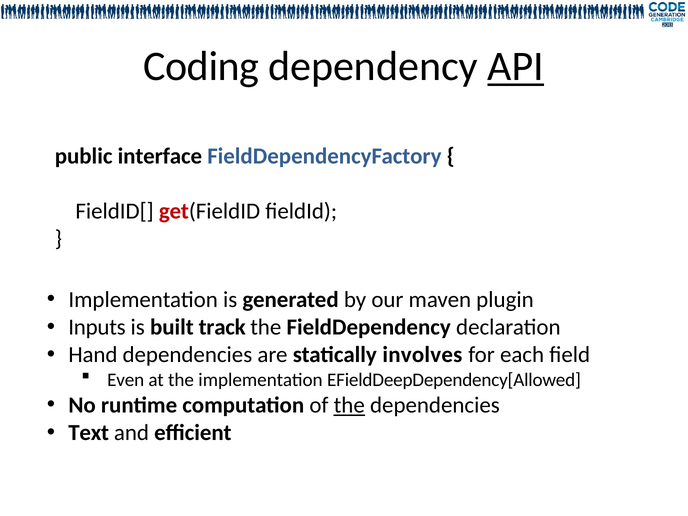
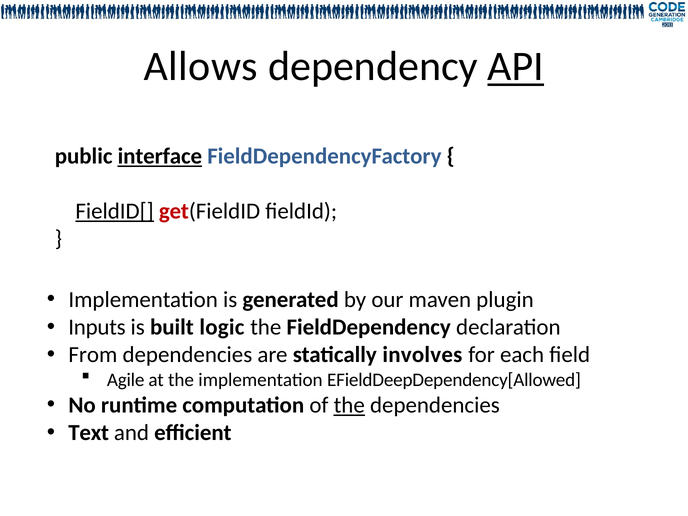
Coding: Coding -> Allows
interface underline: none -> present
FieldID[ underline: none -> present
track: track -> logic
Hand: Hand -> From
Even: Even -> Agile
